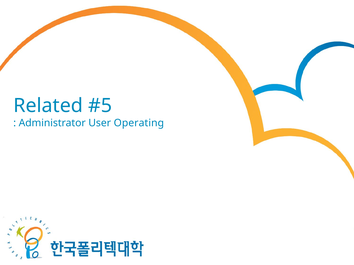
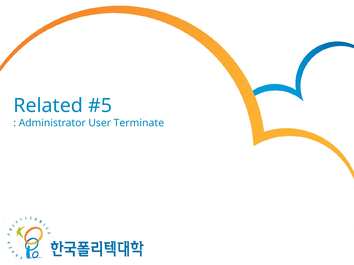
Operating: Operating -> Terminate
